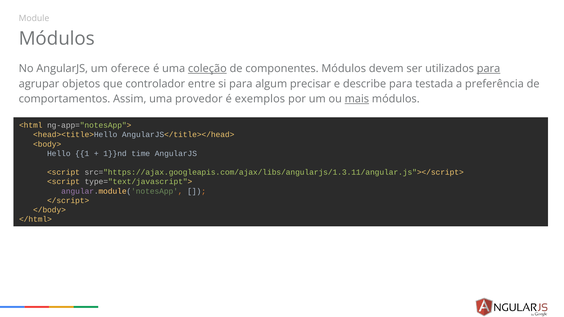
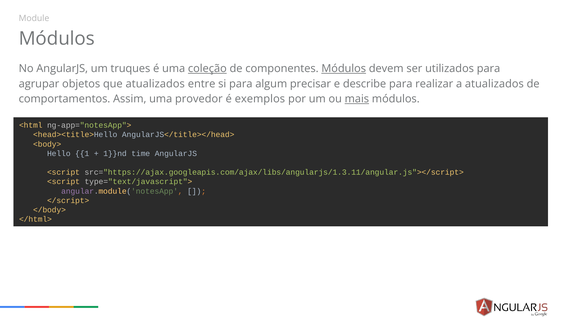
oferece: oferece -> truques
Módulos at (344, 69) underline: none -> present
para at (488, 69) underline: present -> none
que controlador: controlador -> atualizados
testada: testada -> realizar
a preferência: preferência -> atualizados
